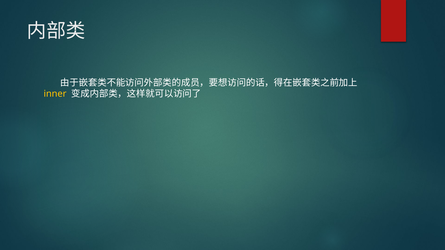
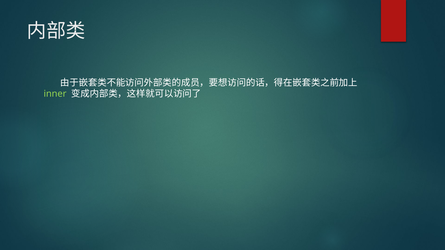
inner colour: yellow -> light green
